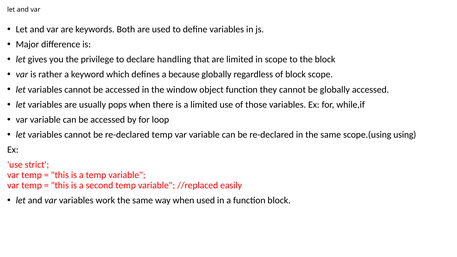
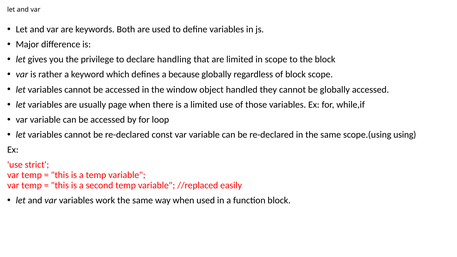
object function: function -> handled
pops: pops -> page
re-declared temp: temp -> const
